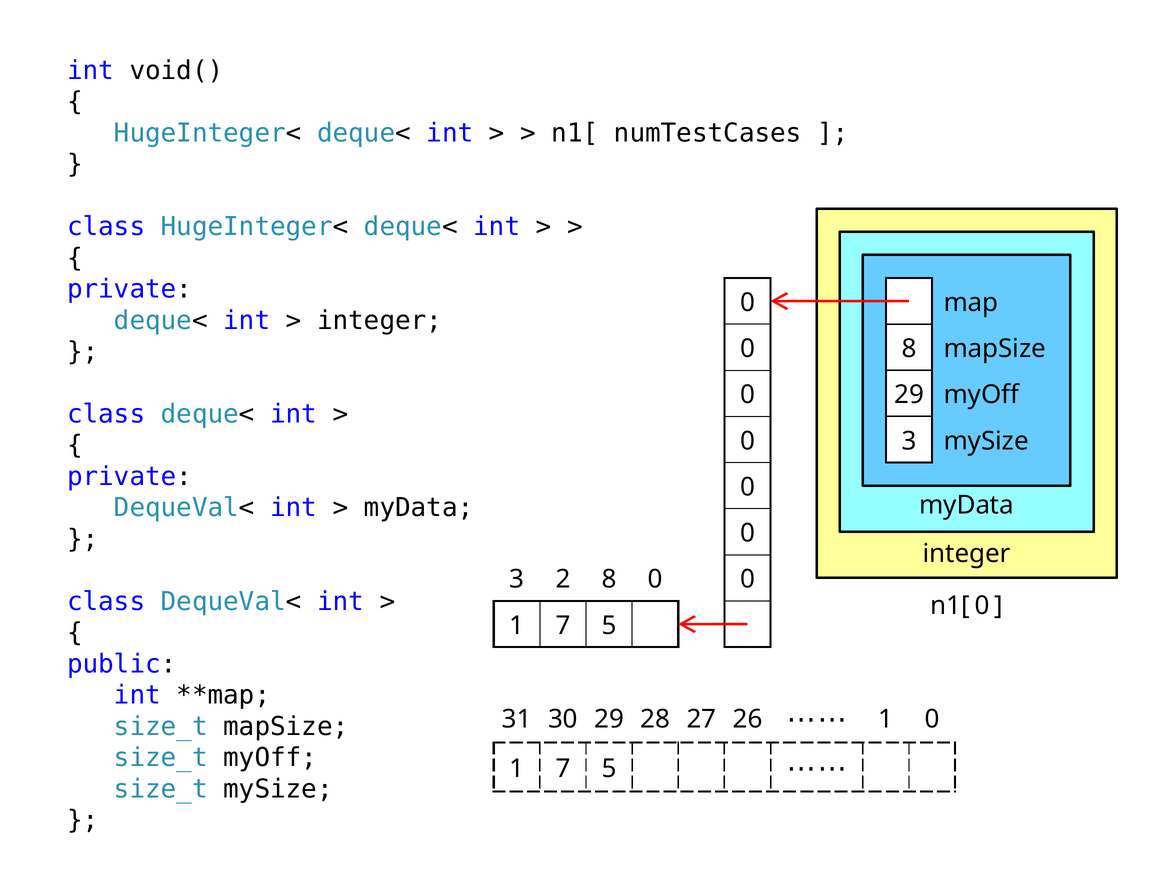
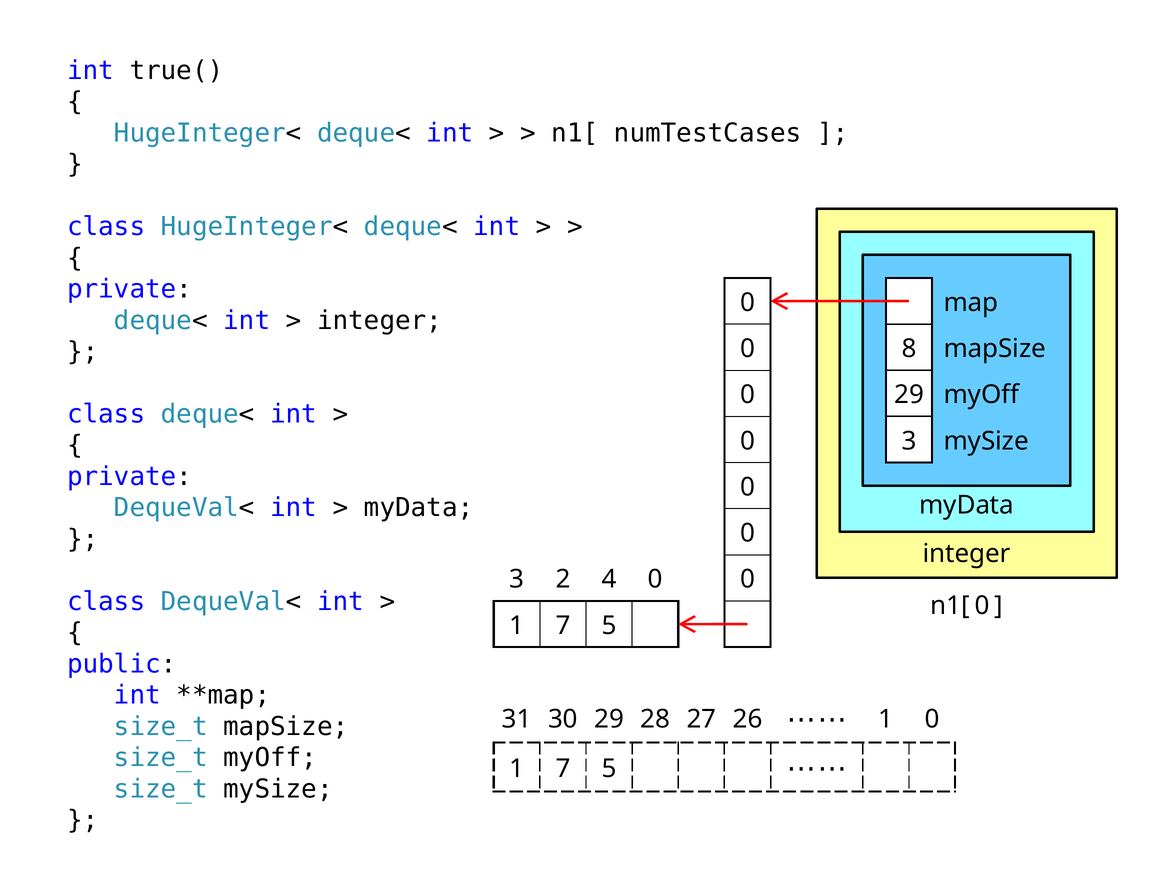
void(: void( -> true(
2 8: 8 -> 4
